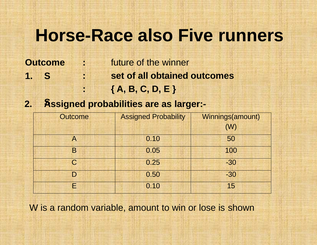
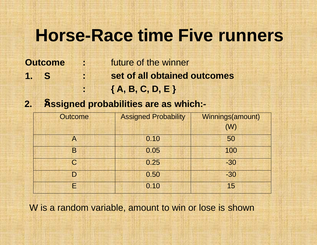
also: also -> time
larger:-: larger:- -> which:-
